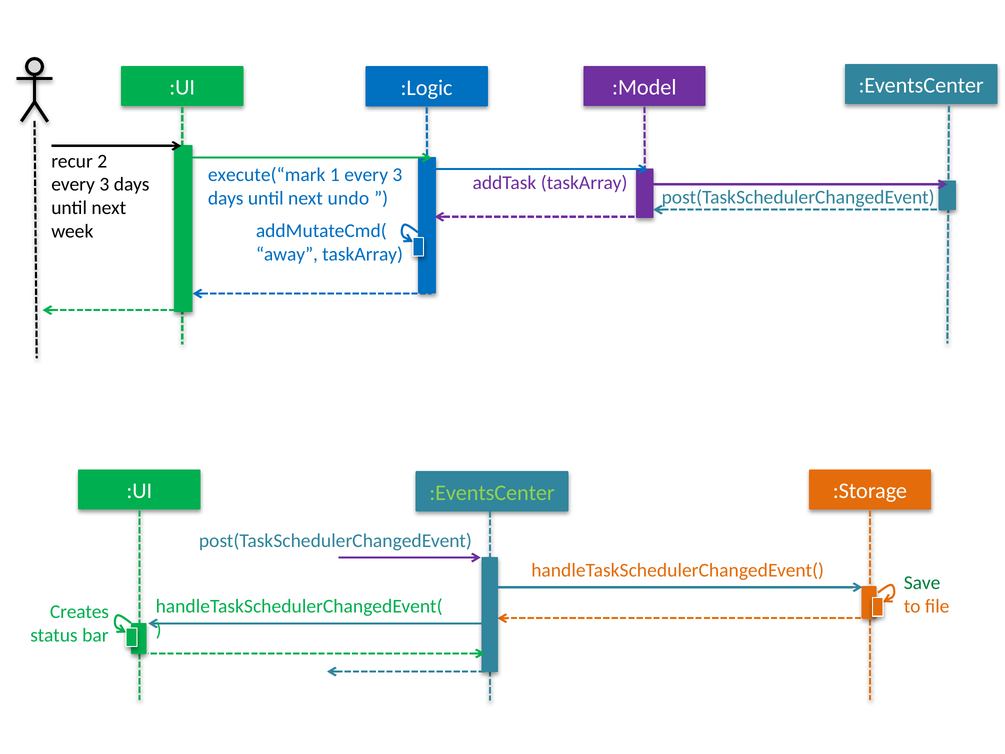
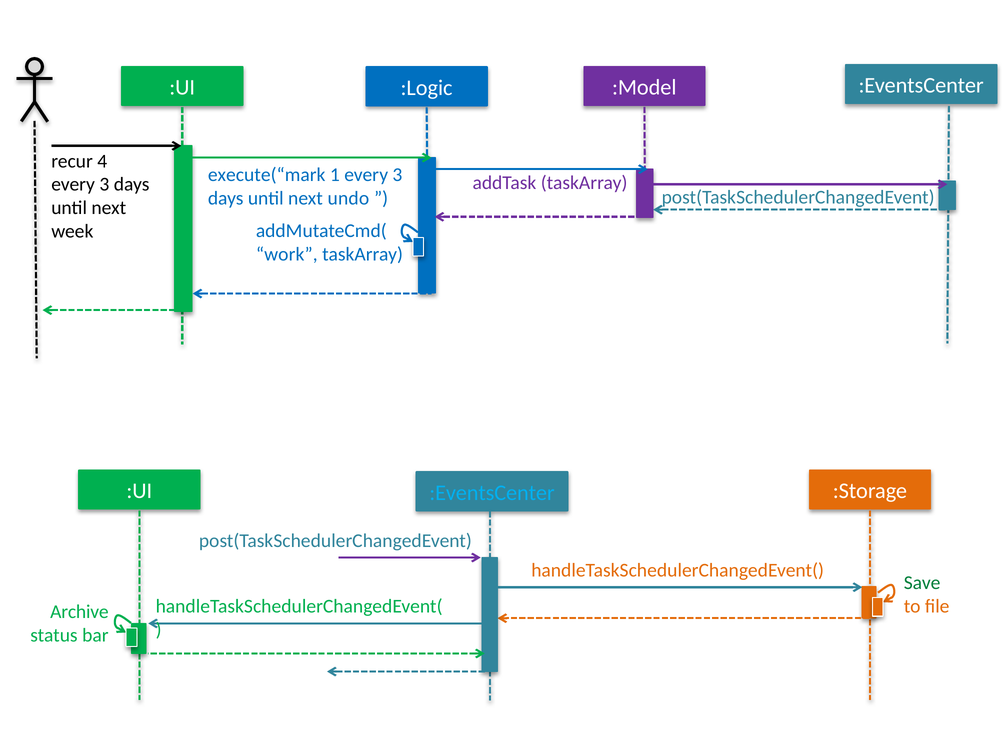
2: 2 -> 4
away: away -> work
:EventsCenter at (492, 493) colour: light green -> light blue
Creates: Creates -> Archive
